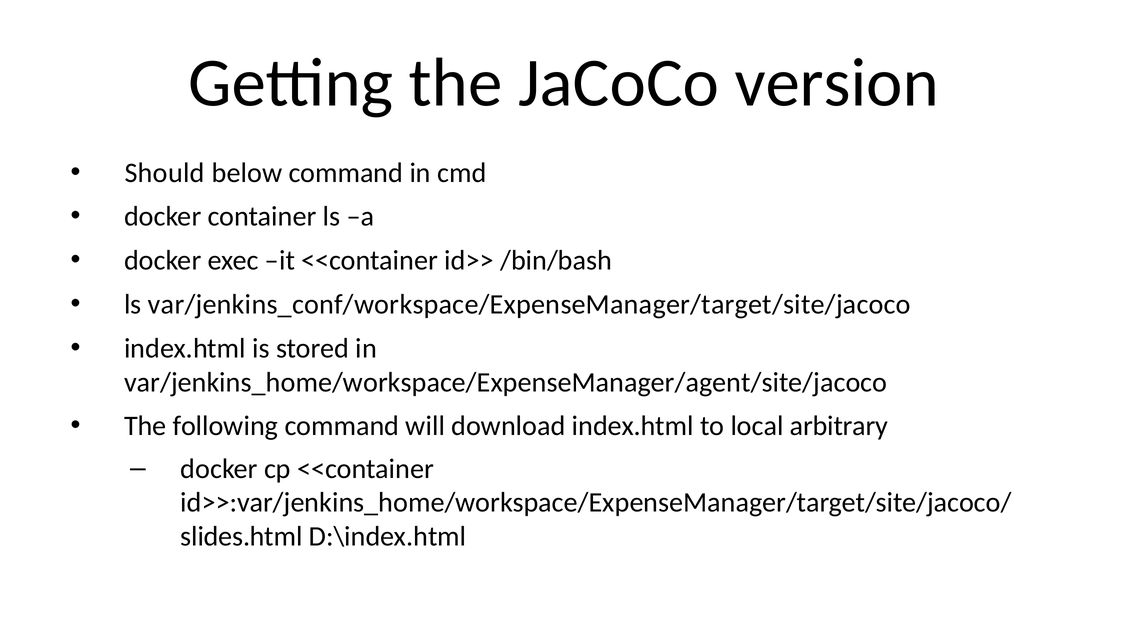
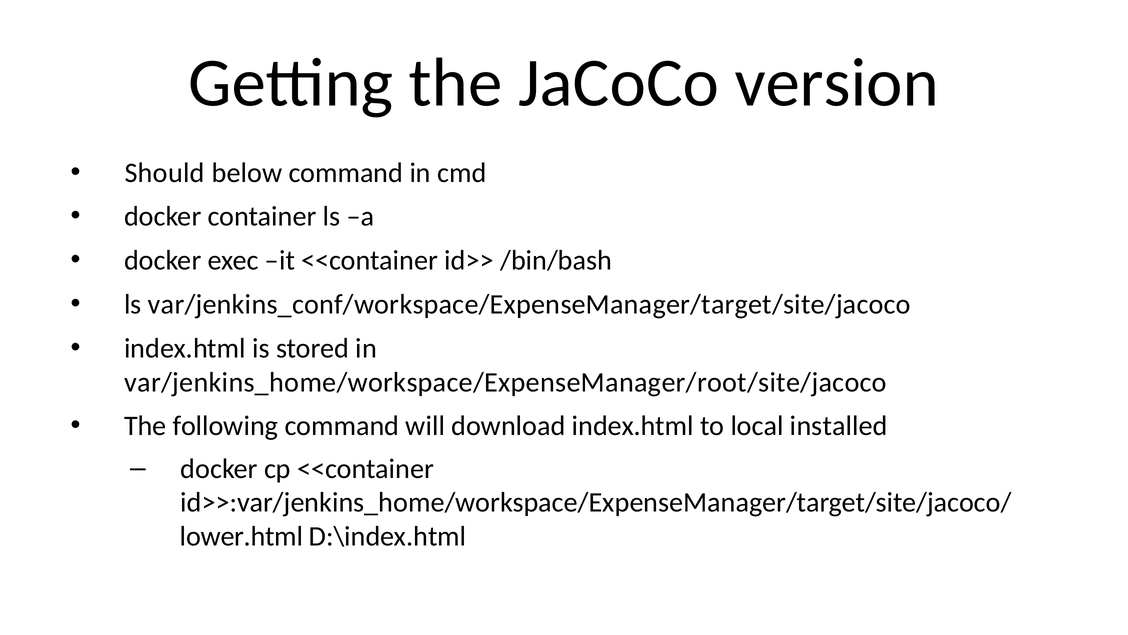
var/jenkins_home/workspace/ExpenseManager/agent/site/jacoco: var/jenkins_home/workspace/ExpenseManager/agent/site/jacoco -> var/jenkins_home/workspace/ExpenseManager/root/site/jacoco
arbitrary: arbitrary -> installed
slides.html: slides.html -> lower.html
